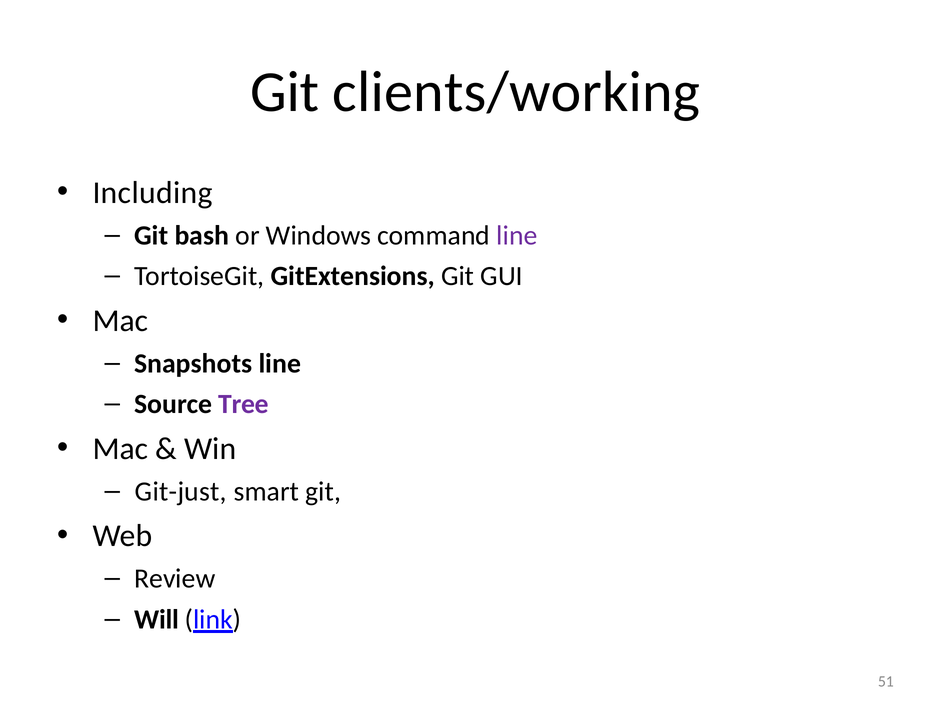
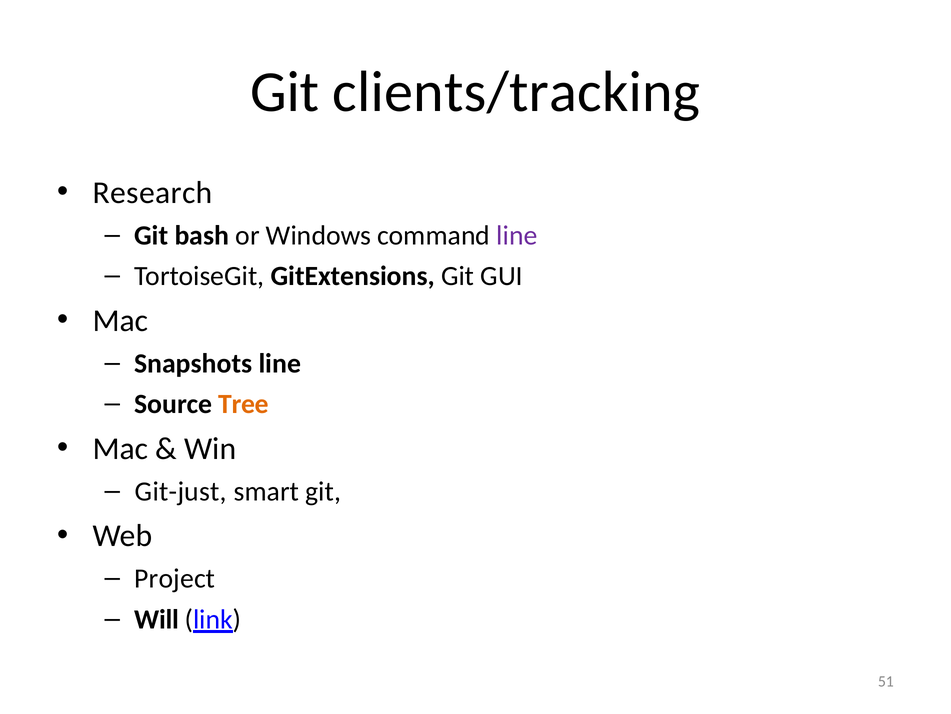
clients/working: clients/working -> clients/tracking
Including: Including -> Research
Tree colour: purple -> orange
Review: Review -> Project
